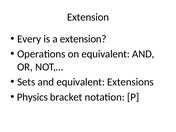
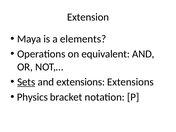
Every: Every -> Maya
a extension: extension -> elements
Sets underline: none -> present
and equivalent: equivalent -> extensions
